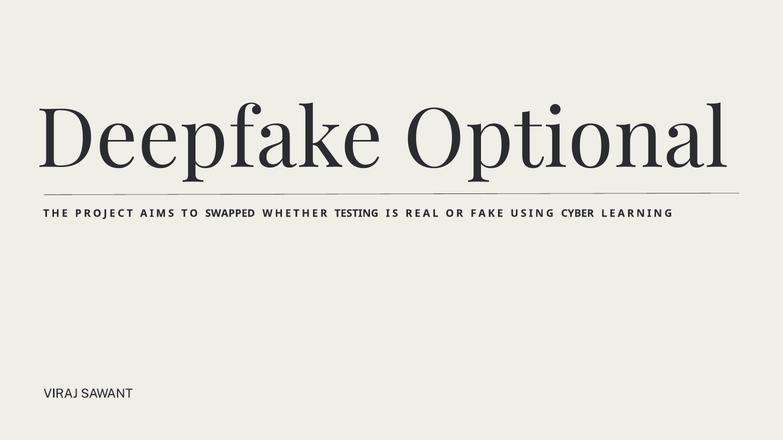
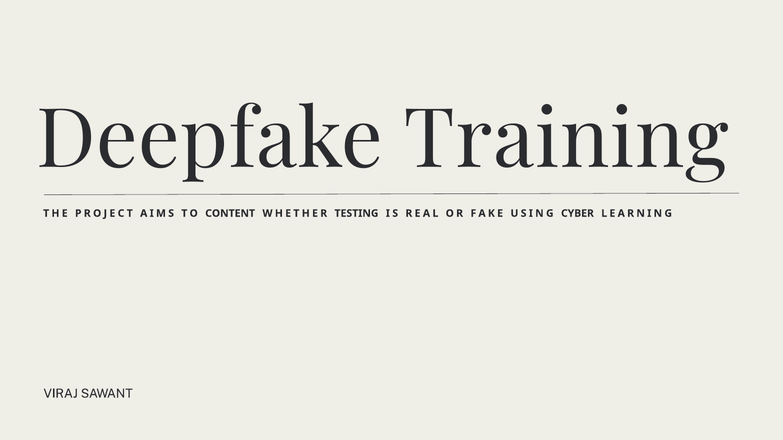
Optional: Optional -> Training
SWAPPED: SWAPPED -> CONTENT
